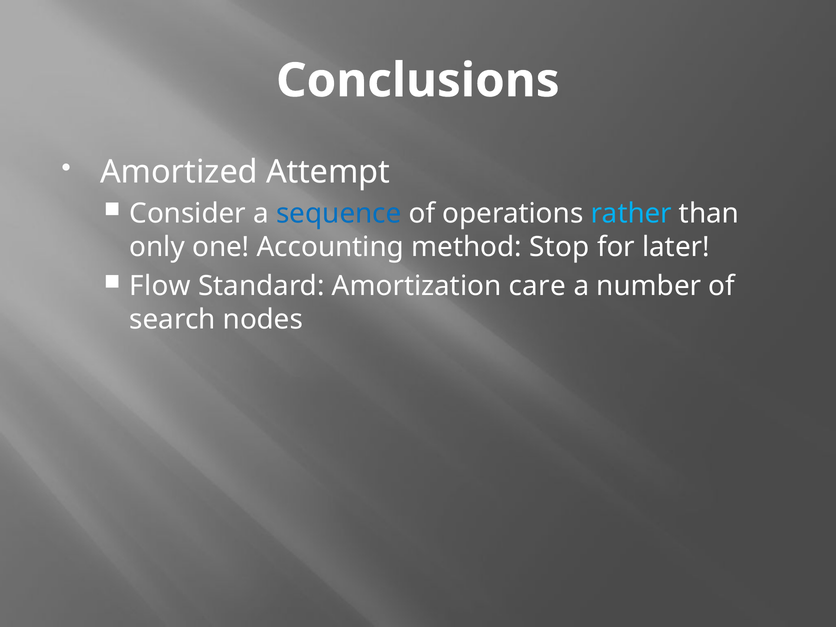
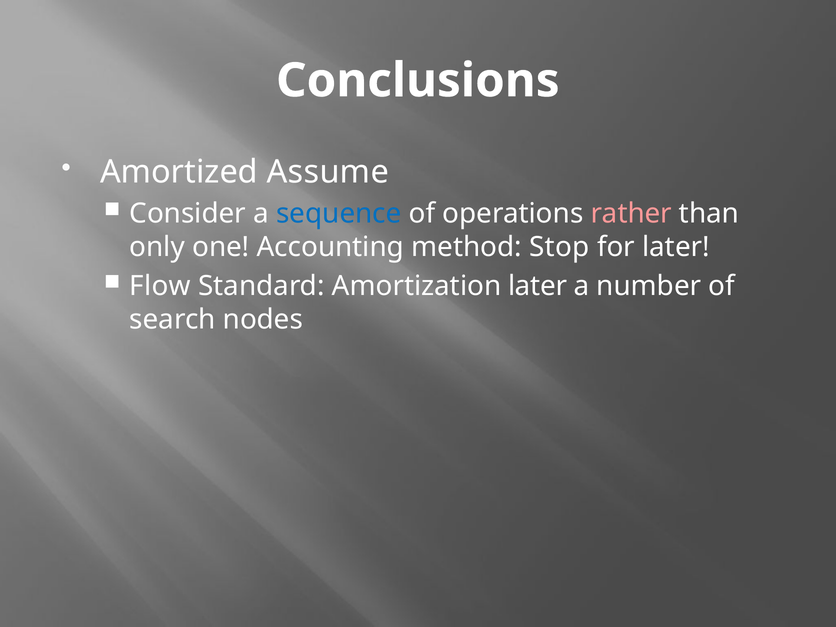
Attempt: Attempt -> Assume
rather colour: light blue -> pink
Amortization care: care -> later
